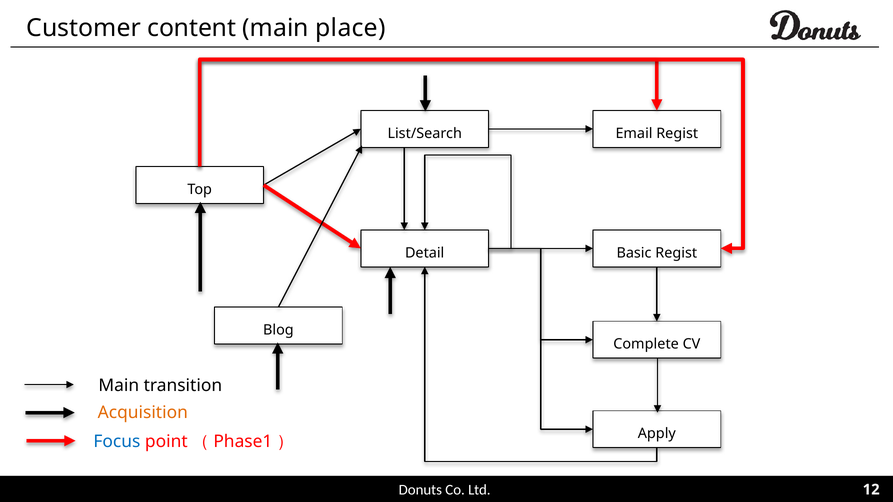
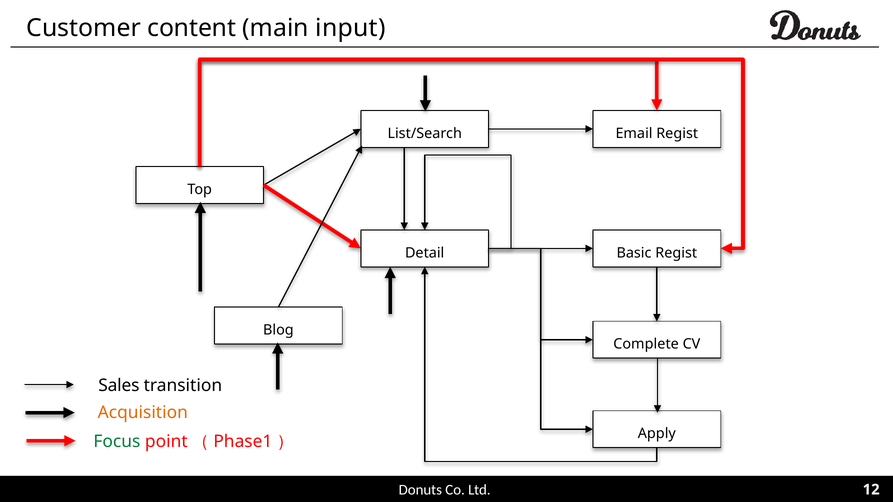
place: place -> input
Main at (119, 386): Main -> Sales
Focus colour: blue -> green
